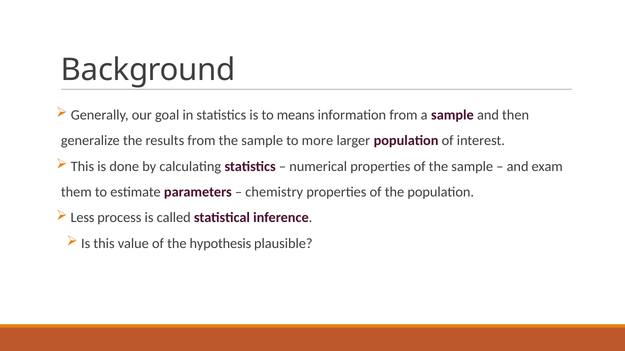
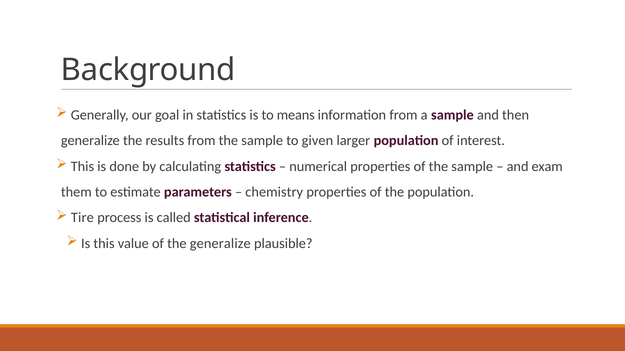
more: more -> given
Less: Less -> Tire
the hypothesis: hypothesis -> generalize
